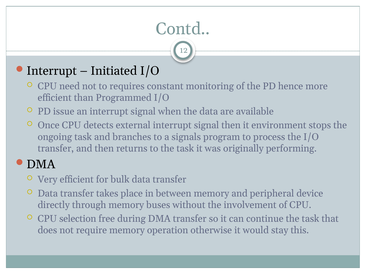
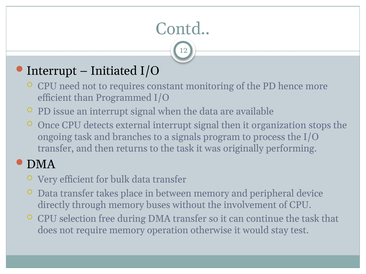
environment: environment -> organization
this: this -> test
